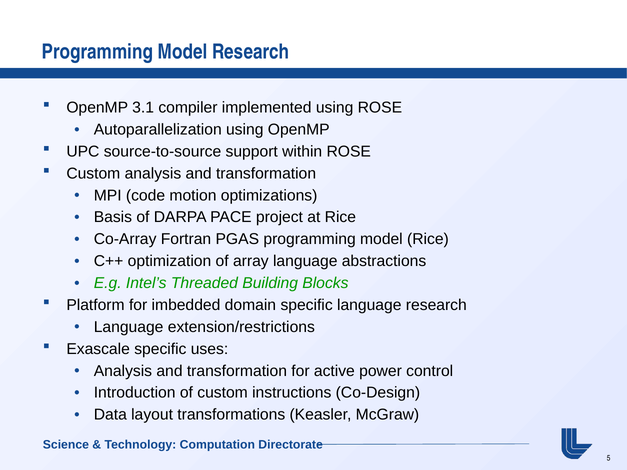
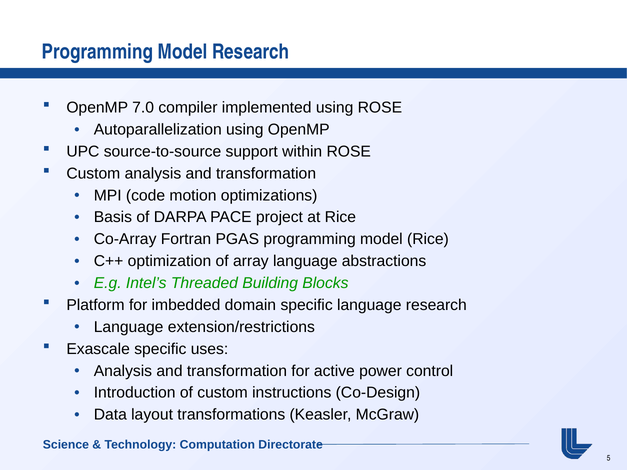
3.1: 3.1 -> 7.0
